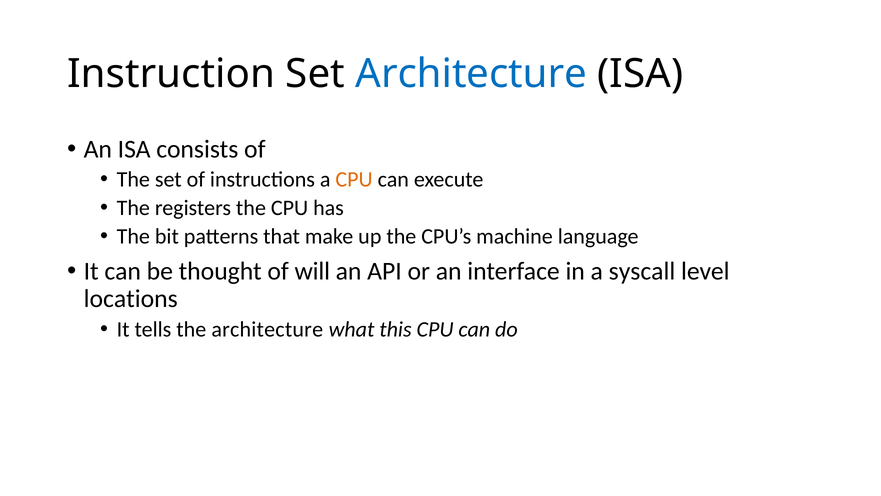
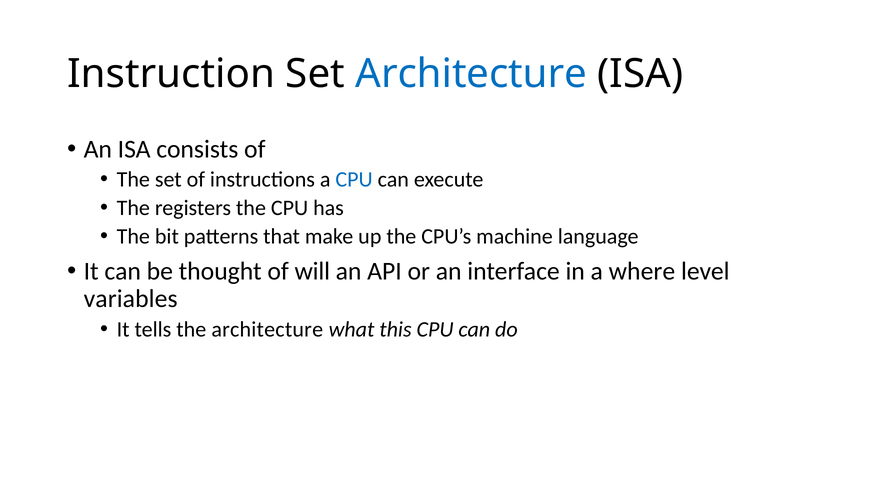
CPU at (354, 179) colour: orange -> blue
syscall: syscall -> where
locations: locations -> variables
